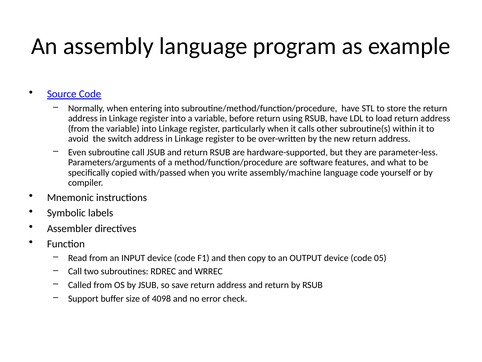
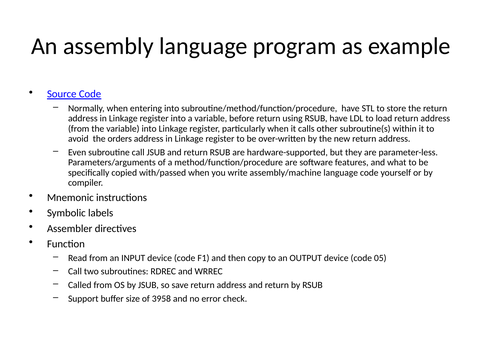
switch: switch -> orders
4098: 4098 -> 3958
